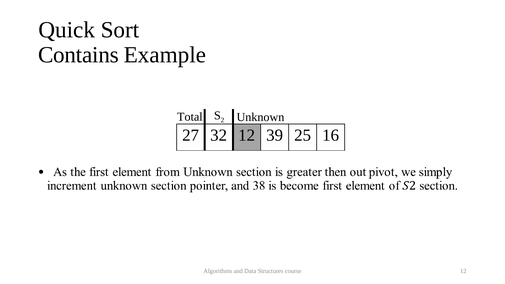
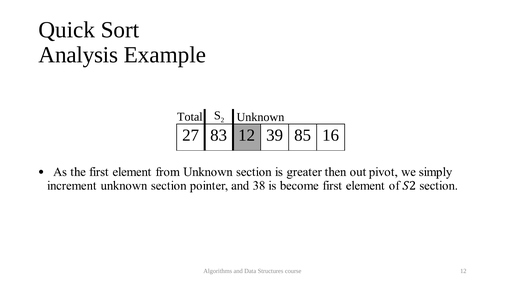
Contains: Contains -> Analysis
32: 32 -> 83
25: 25 -> 85
